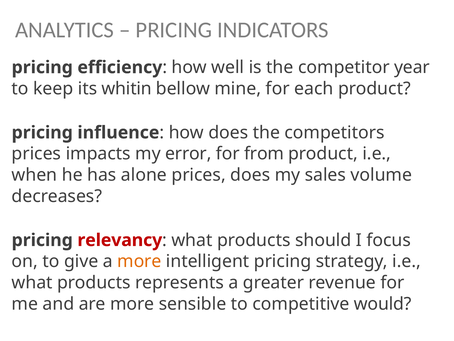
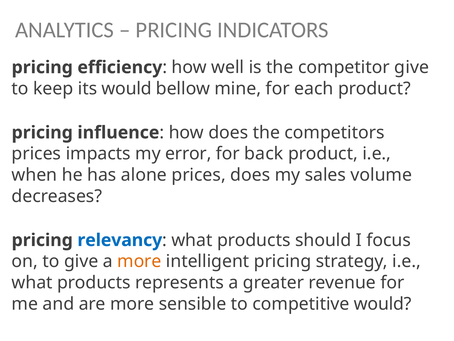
competitor year: year -> give
its whitin: whitin -> would
from: from -> back
relevancy colour: red -> blue
